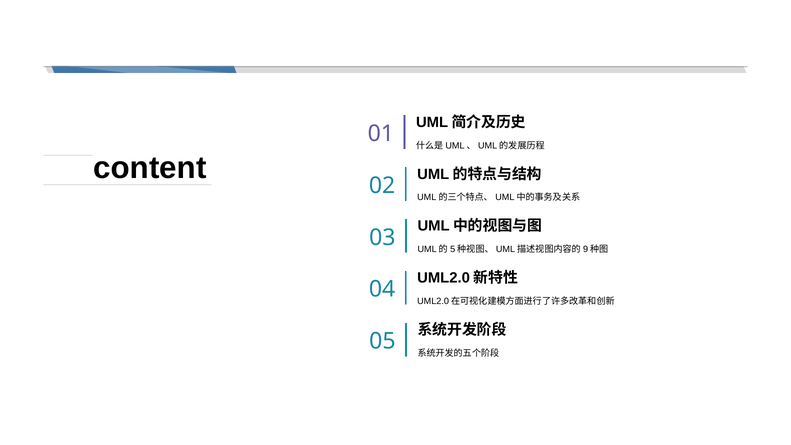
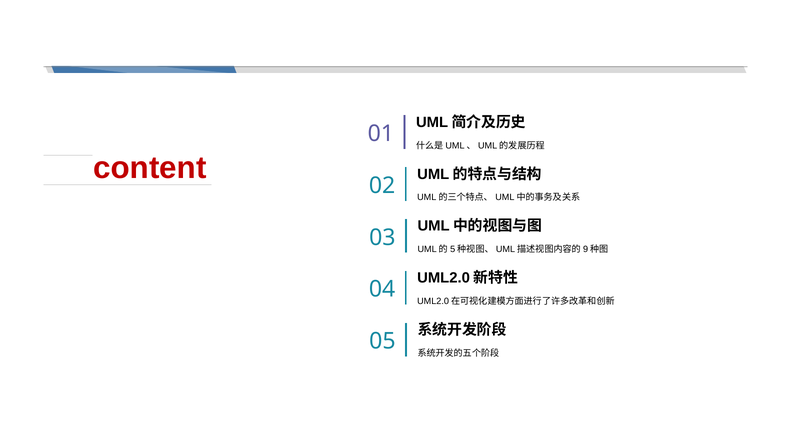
content colour: black -> red
